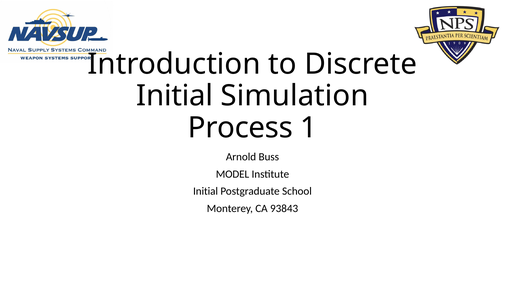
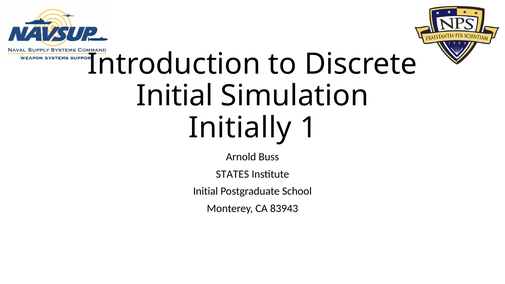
Process: Process -> Initially
MODEL: MODEL -> STATES
93843: 93843 -> 83943
